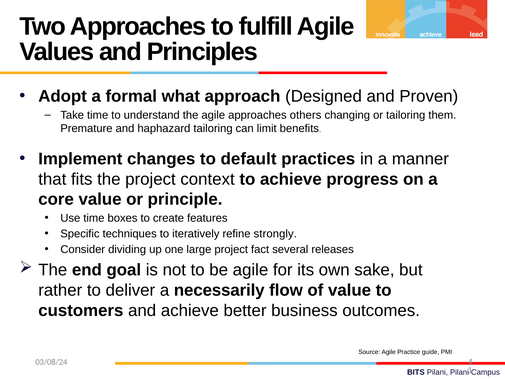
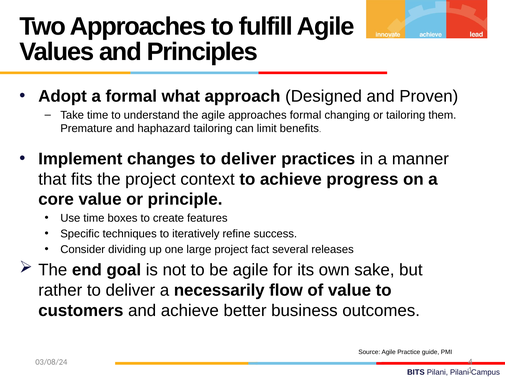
approaches others: others -> formal
changes to default: default -> deliver
strongly: strongly -> success
